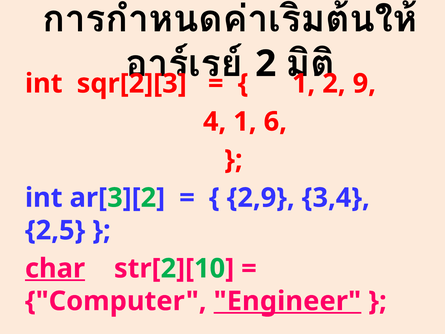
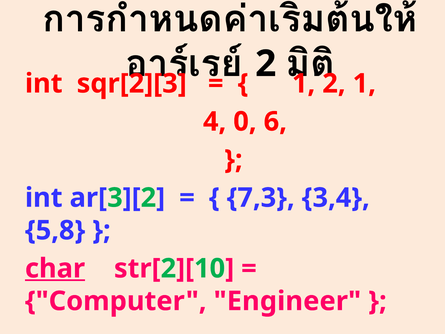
2 9: 9 -> 1
4 1: 1 -> 0
2,9: 2,9 -> 7,3
2,5: 2,5 -> 5,8
Engineer underline: present -> none
